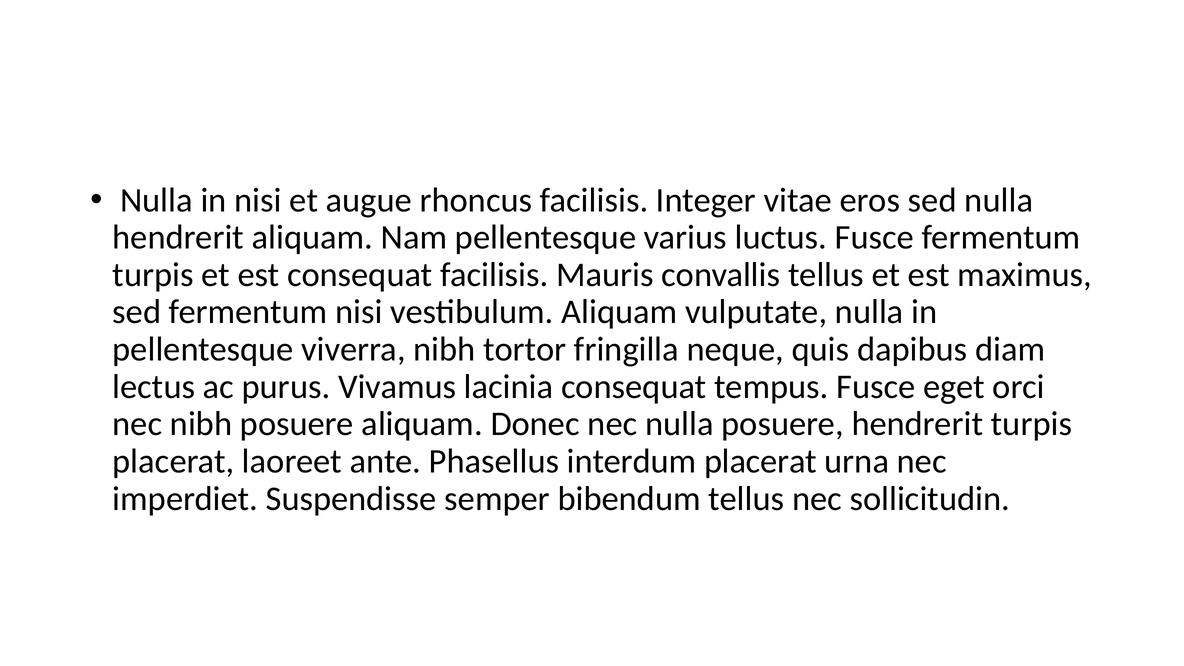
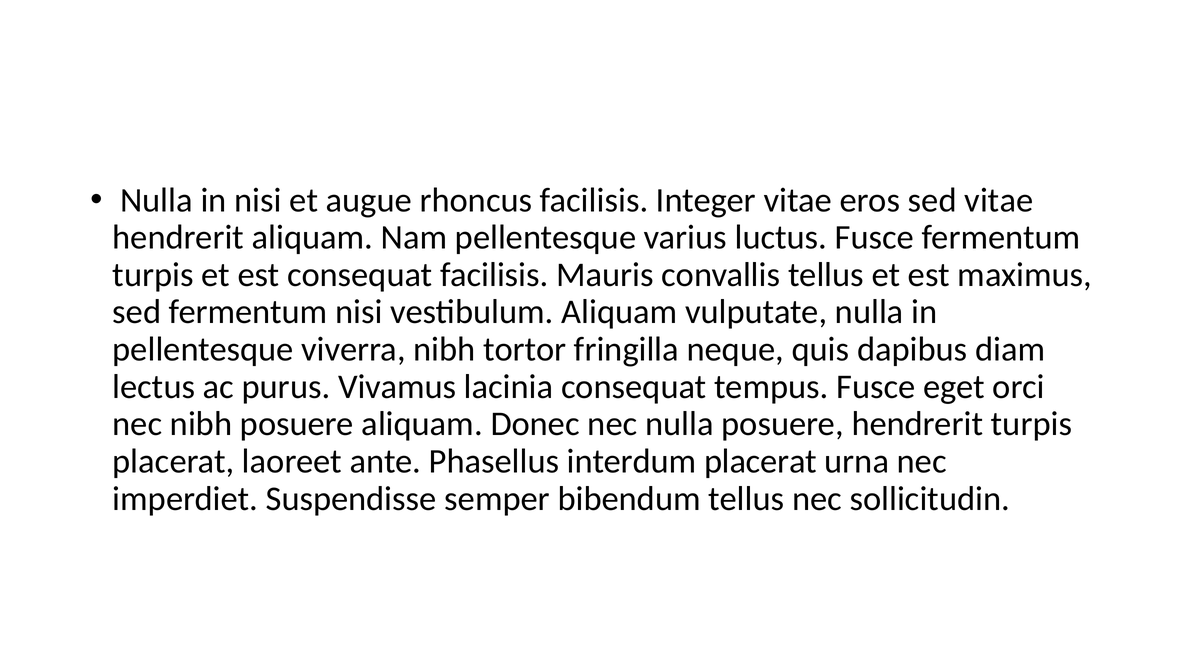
sed nulla: nulla -> vitae
